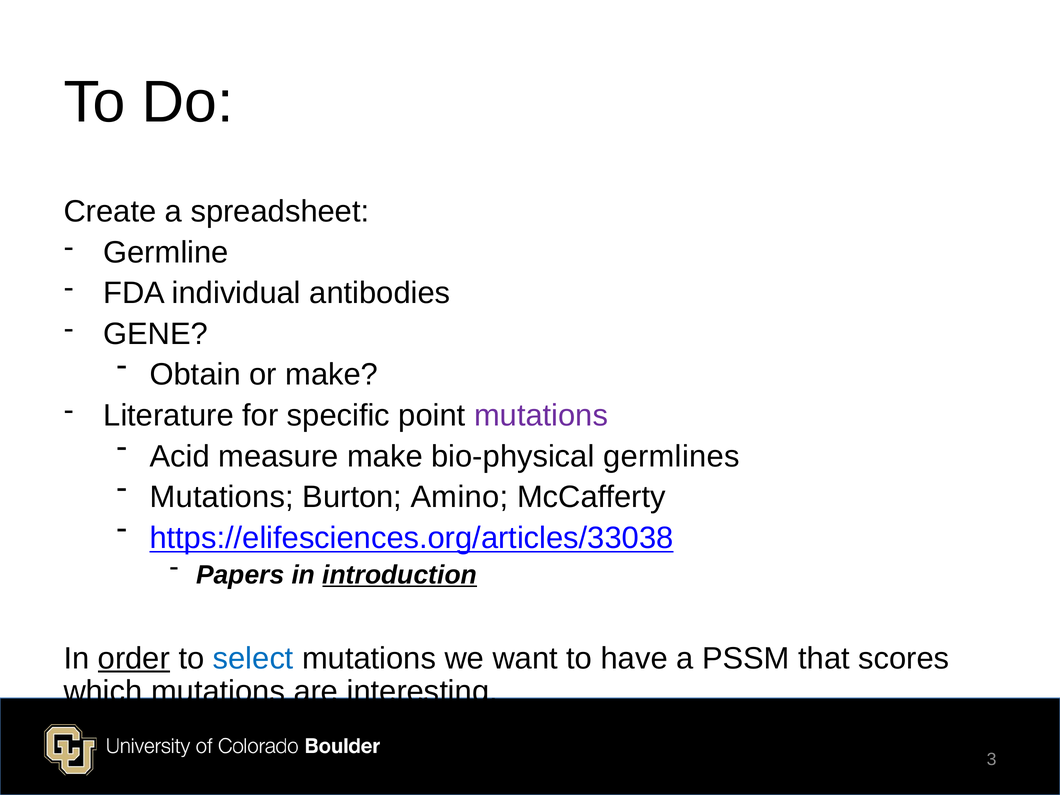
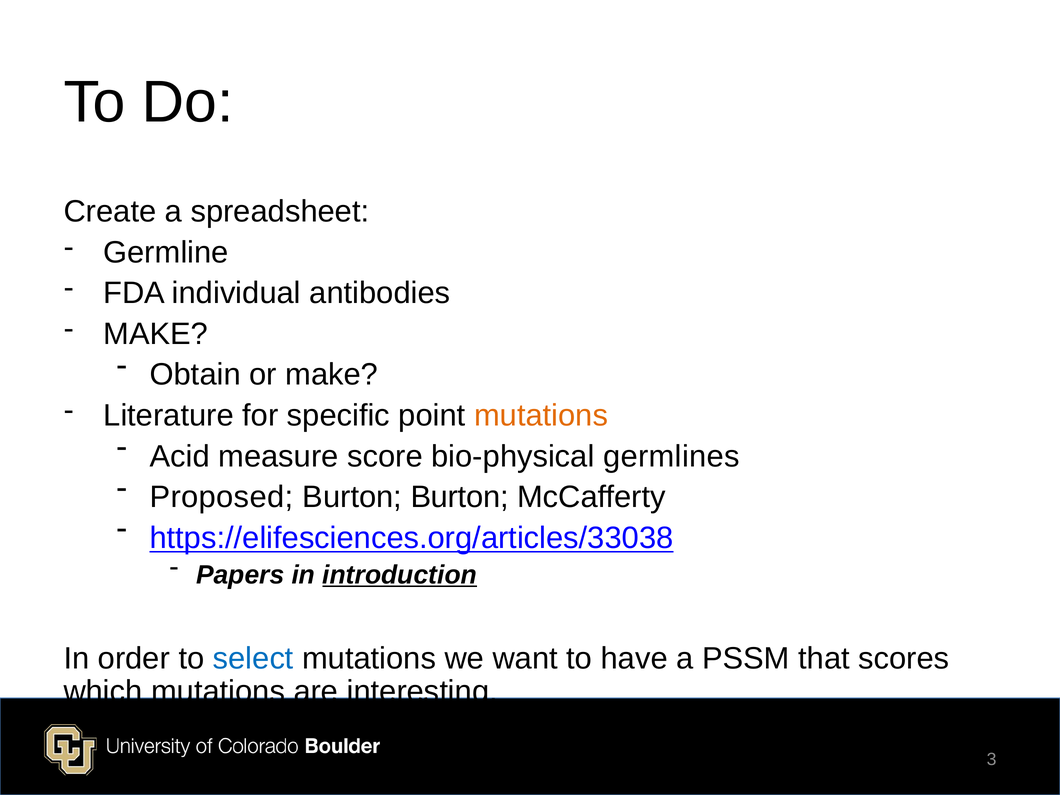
GENE at (156, 334): GENE -> MAKE
mutations at (541, 416) colour: purple -> orange
measure make: make -> score
Mutations at (222, 497): Mutations -> Proposed
Burton Amino: Amino -> Burton
order underline: present -> none
